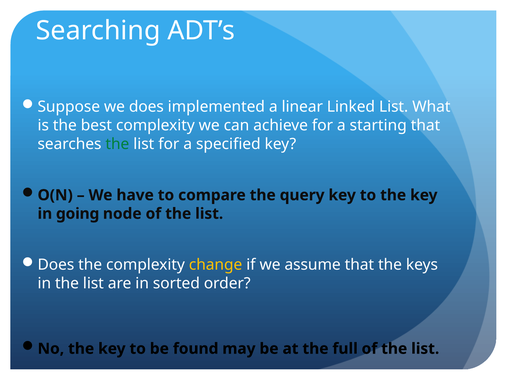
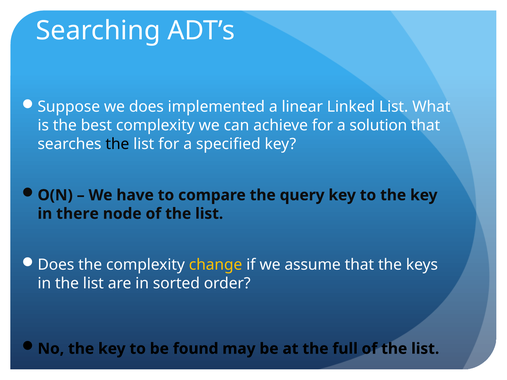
starting: starting -> solution
the at (117, 144) colour: green -> black
going: going -> there
